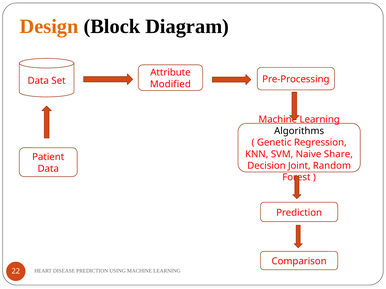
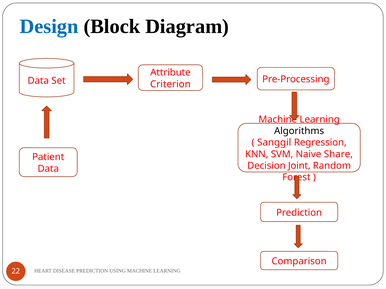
Design colour: orange -> blue
Modified: Modified -> Criterion
Genetic: Genetic -> Sanggil
